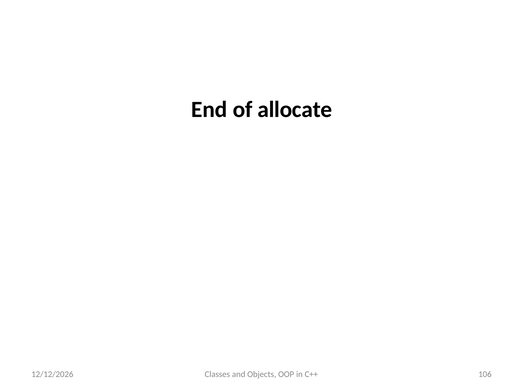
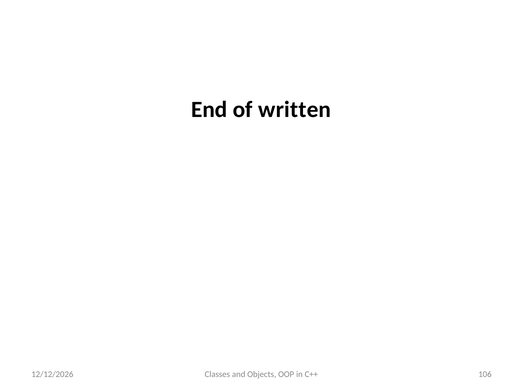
allocate: allocate -> written
